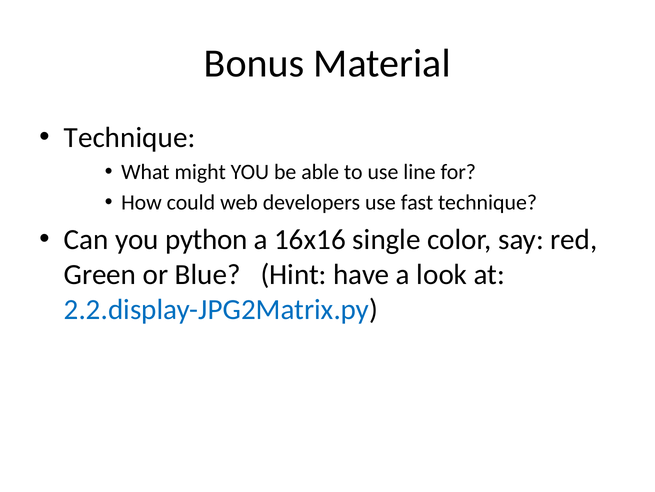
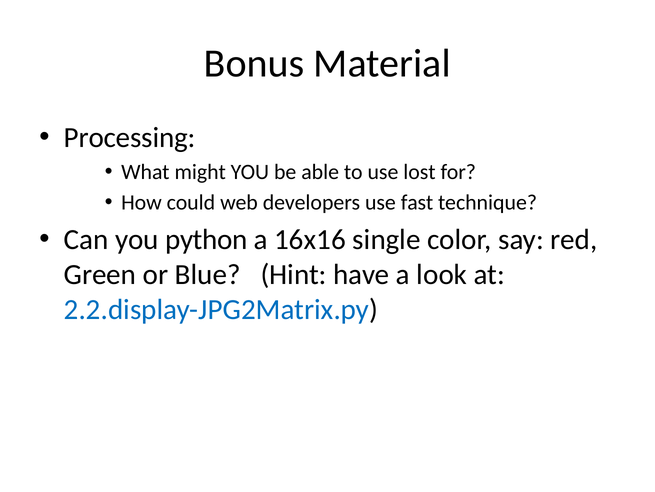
Technique at (130, 137): Technique -> Processing
line: line -> lost
